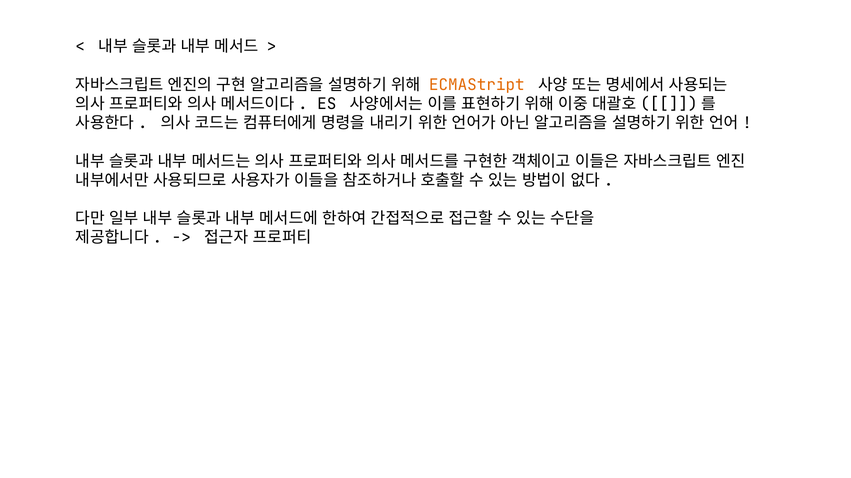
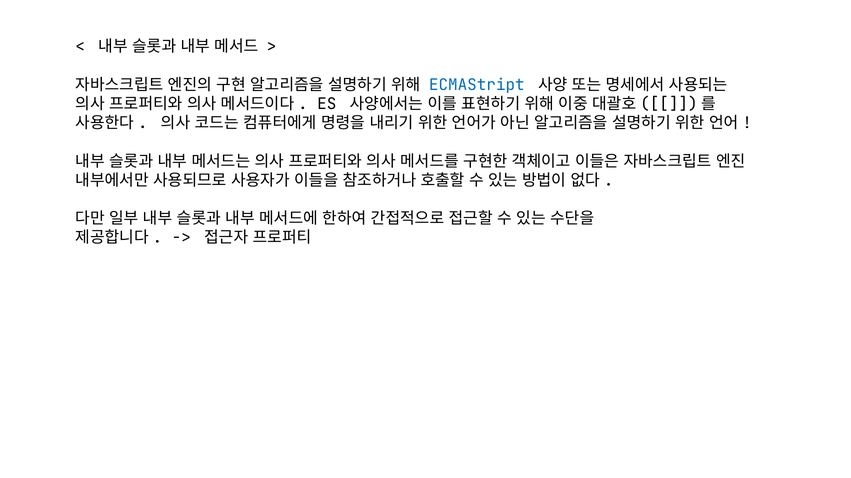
ECMAStript colour: orange -> blue
